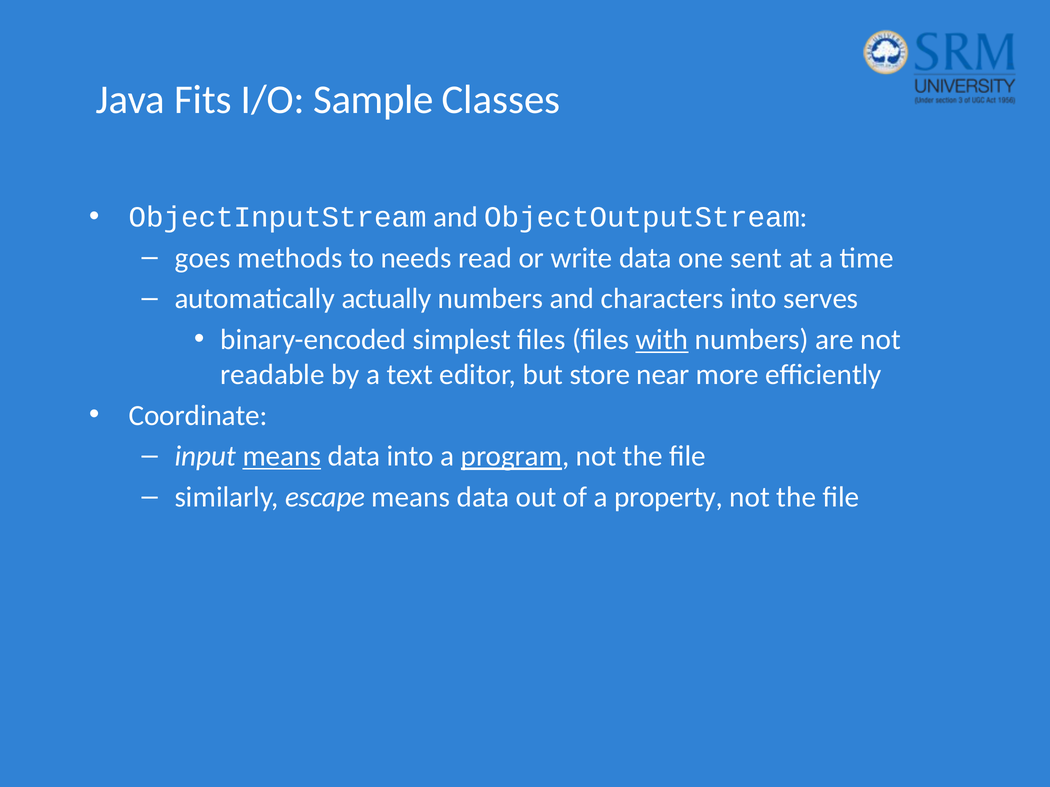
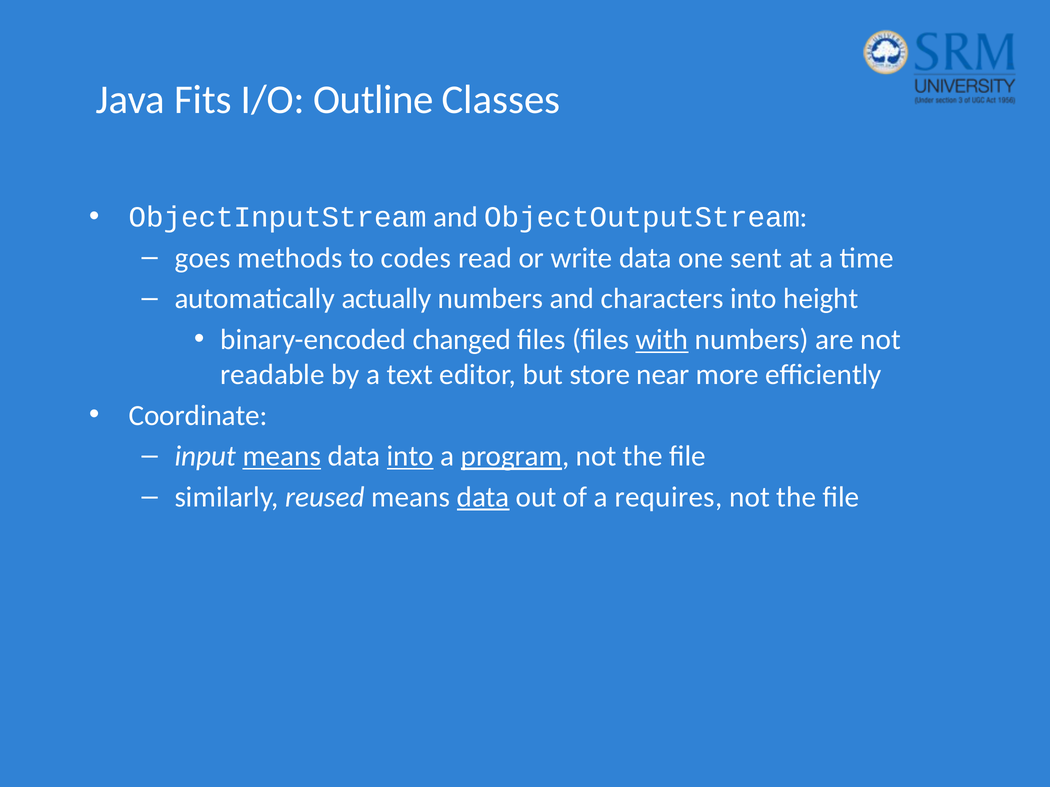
Sample: Sample -> Outline
needs: needs -> codes
serves: serves -> height
simplest: simplest -> changed
into at (410, 457) underline: none -> present
escape: escape -> reused
data at (483, 497) underline: none -> present
property: property -> requires
